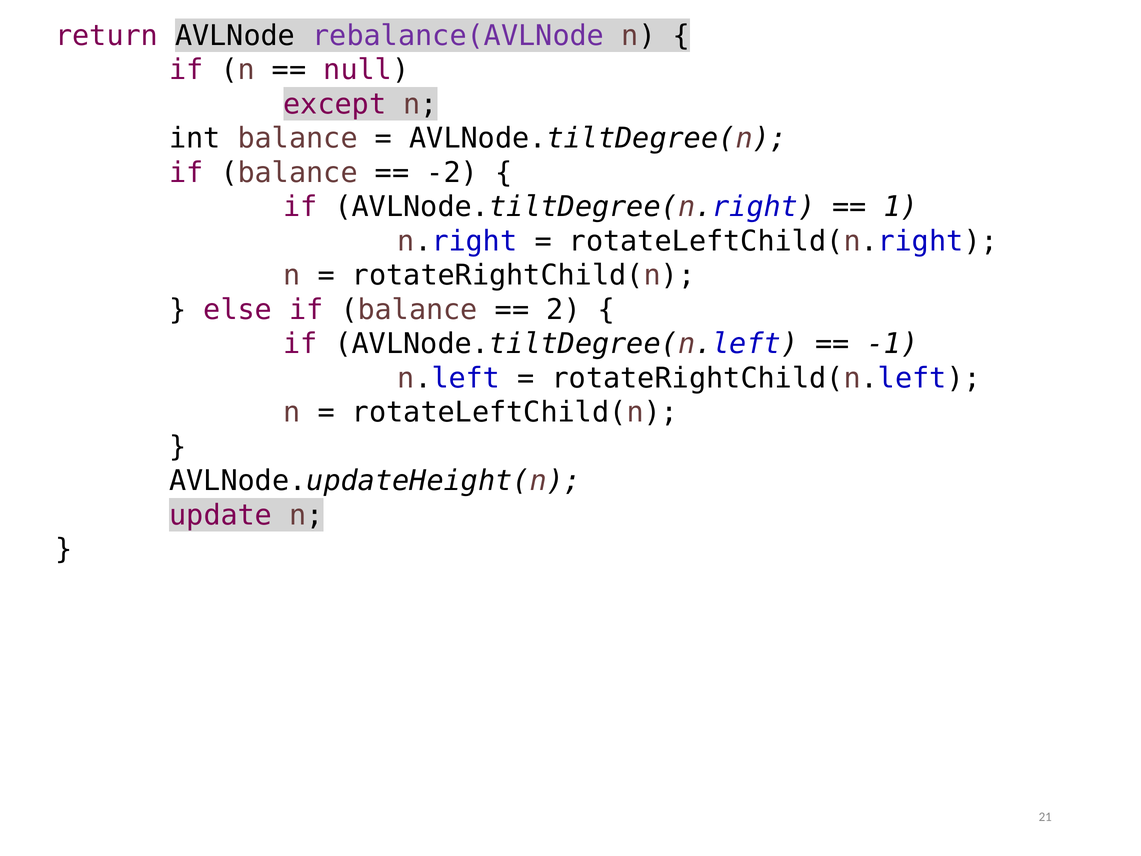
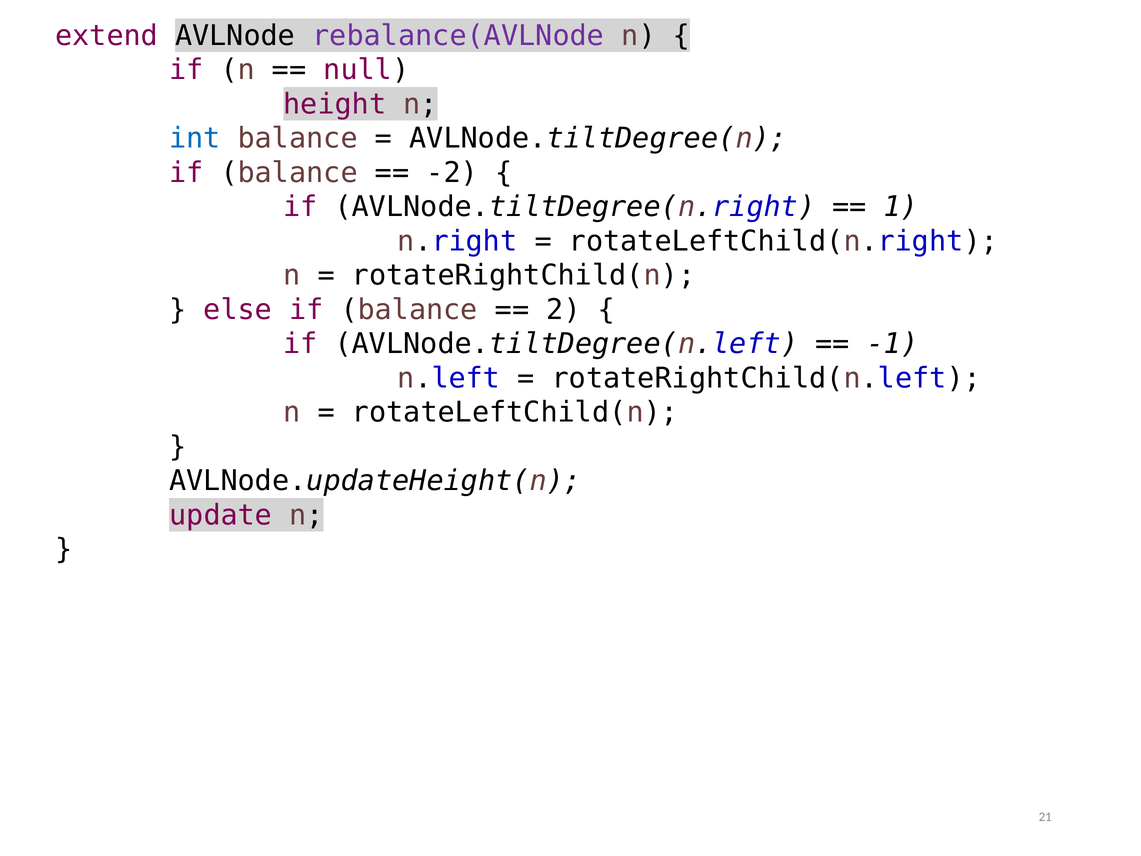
return: return -> extend
except: except -> height
int colour: black -> blue
